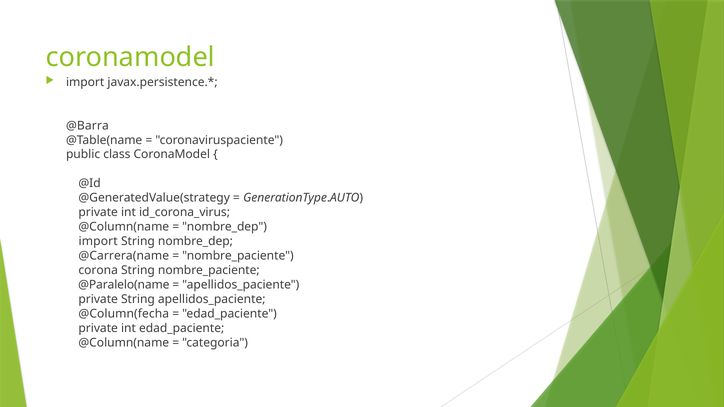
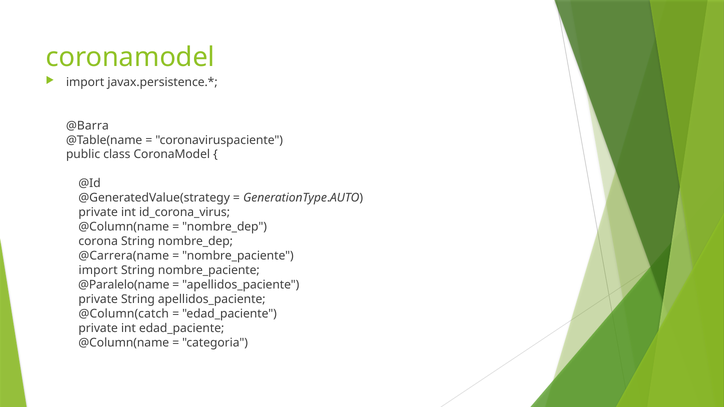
import at (98, 241): import -> corona
corona at (98, 270): corona -> import
@Column(fecha: @Column(fecha -> @Column(catch
